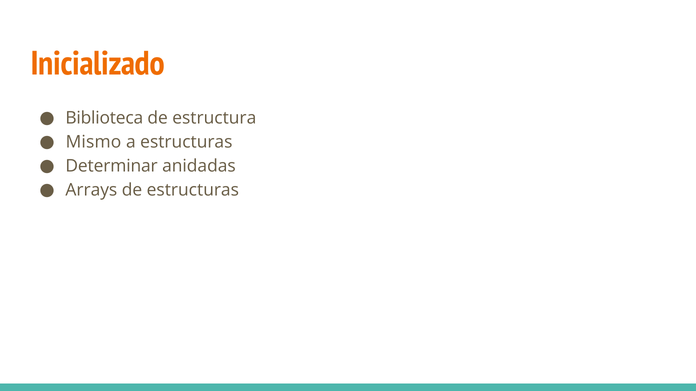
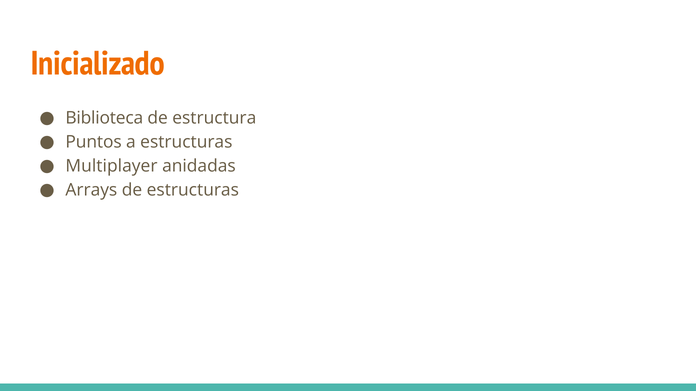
Mismo: Mismo -> Puntos
Determinar: Determinar -> Multiplayer
